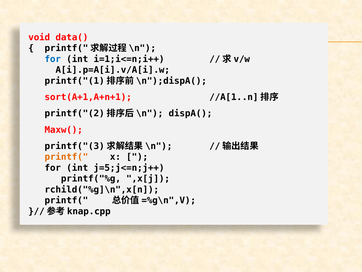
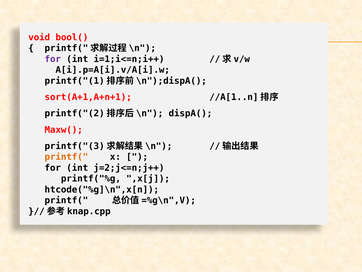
data(: data( -> bool(
for at (53, 59) colour: blue -> purple
j=5;j<=n;j++: j=5;j<=n;j++ -> j=2;j<=n;j++
rchild("%g]\n",x[n: rchild("%g]\n",x[n -> htcode("%g]\n",x[n
